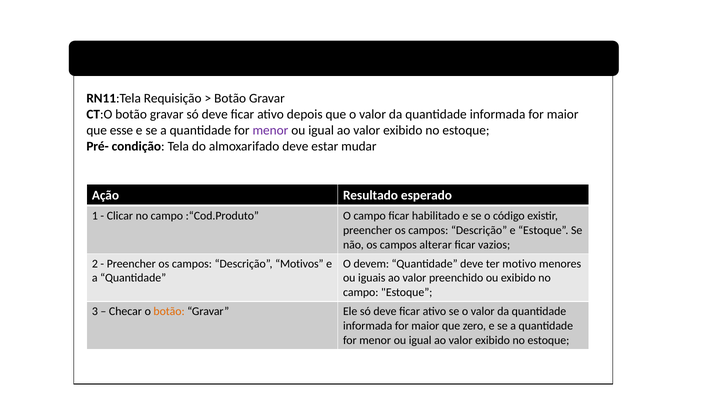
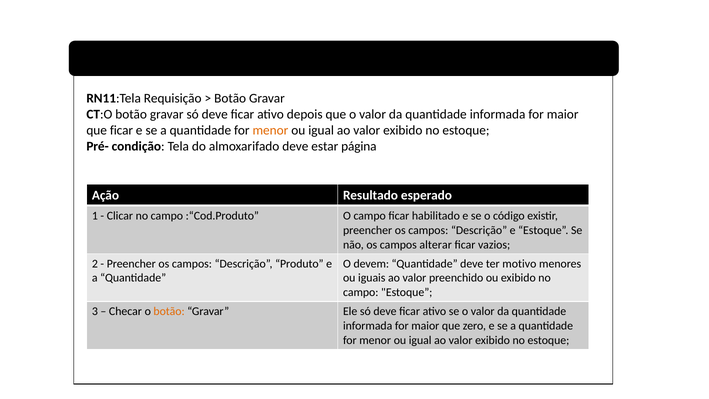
que esse: esse -> ficar
menor at (270, 130) colour: purple -> orange
mudar: mudar -> página
Motivos: Motivos -> Produto
